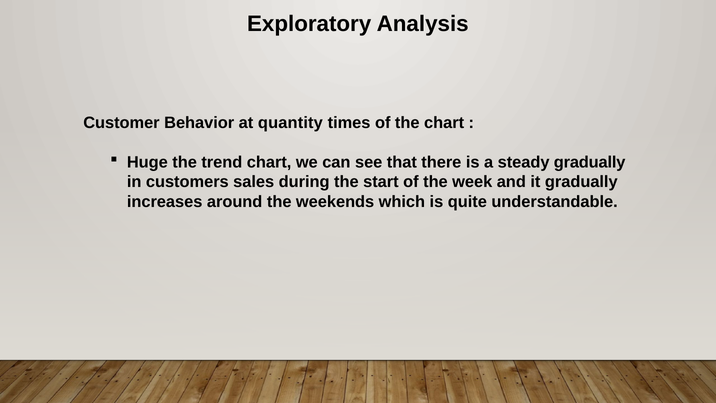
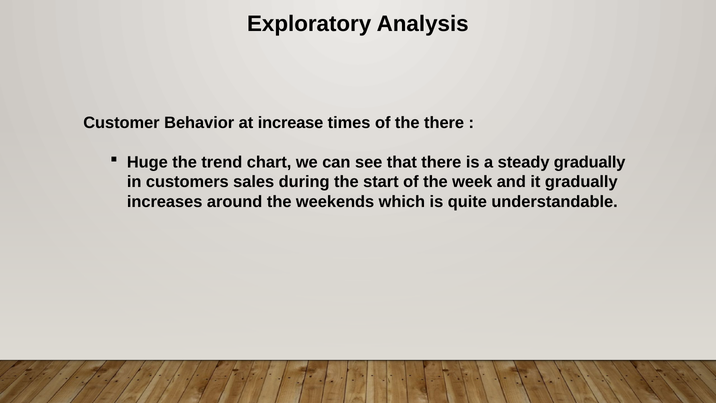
quantity: quantity -> increase
the chart: chart -> there
